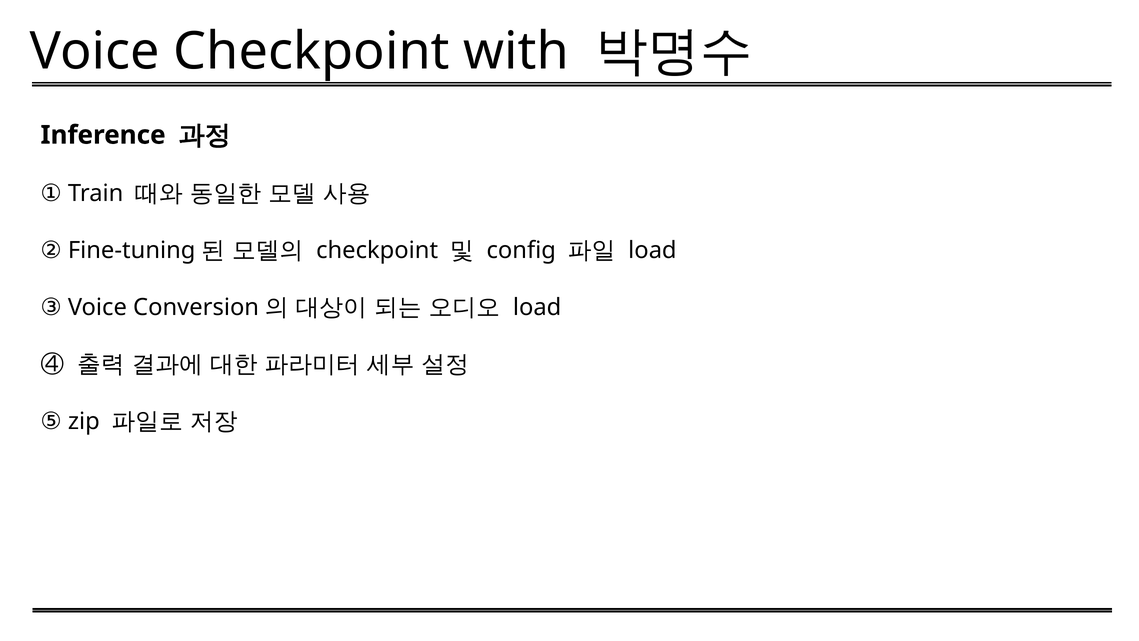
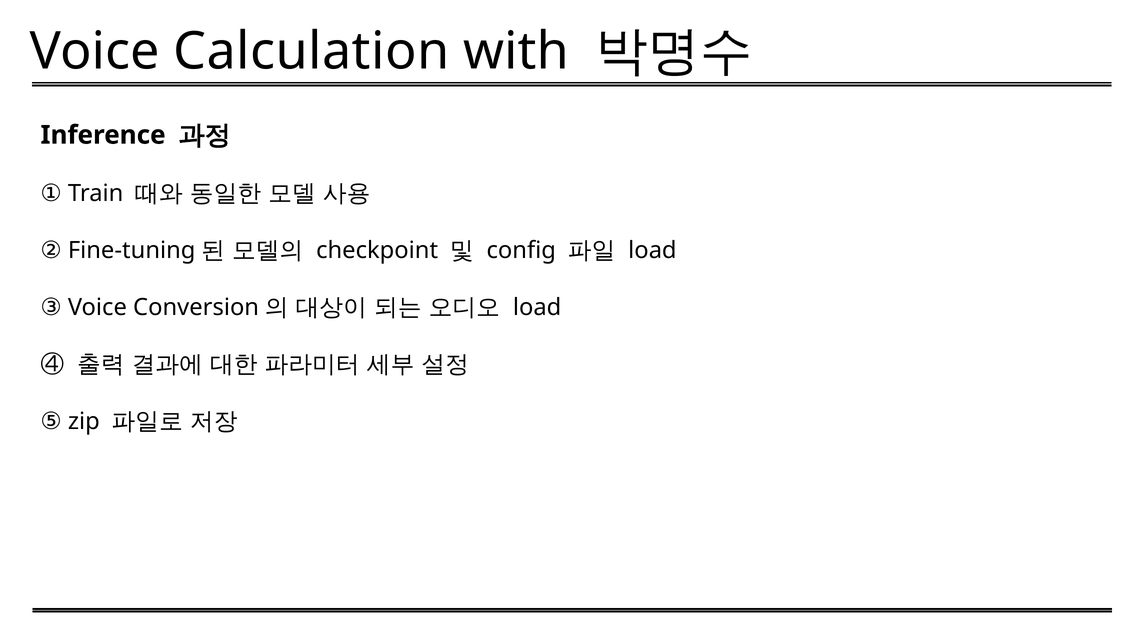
Voice Checkpoint: Checkpoint -> Calculation
